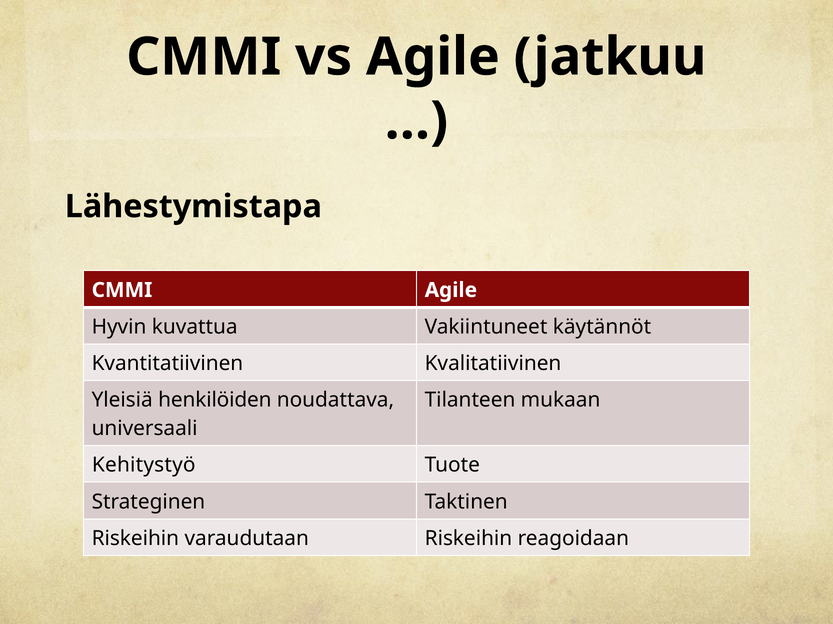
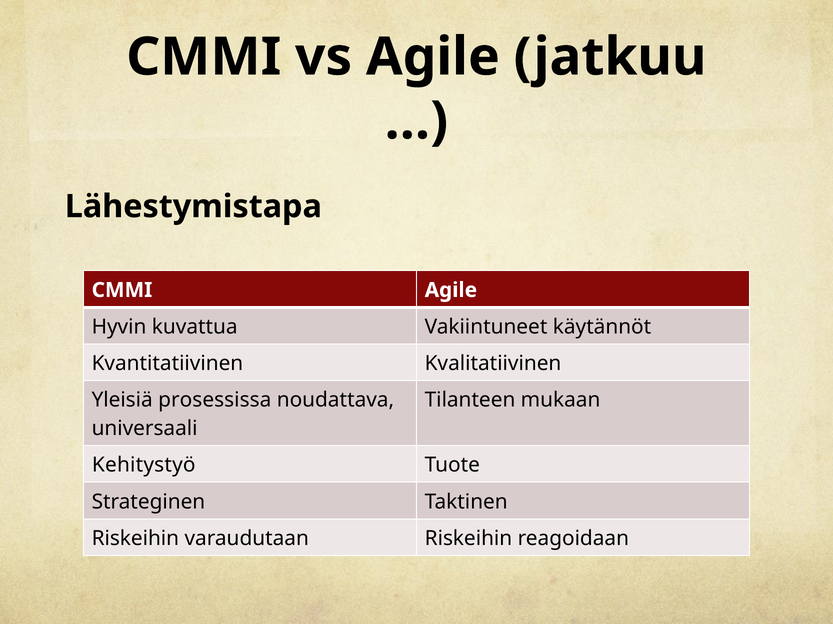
henkilöiden: henkilöiden -> prosessissa
